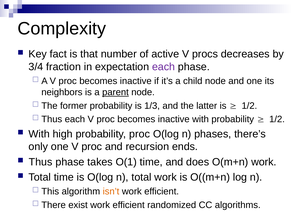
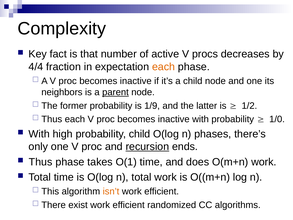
3/4: 3/4 -> 4/4
each at (164, 67) colour: purple -> orange
1/3: 1/3 -> 1/9
probability ³ 1/2: 1/2 -> 1/0
probability proc: proc -> child
recursion underline: none -> present
